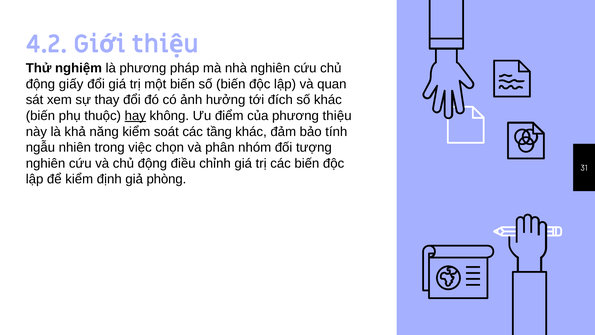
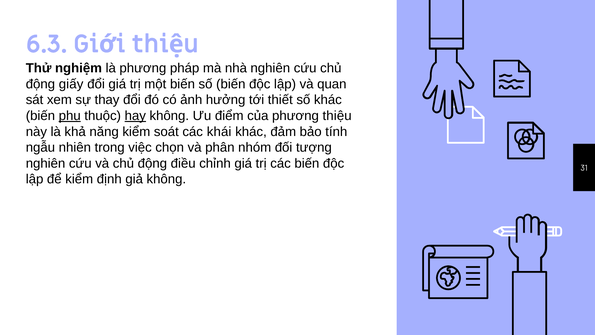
4.2: 4.2 -> 6.3
đích: đích -> thiết
phụ underline: none -> present
tầng: tầng -> khái
giả phòng: phòng -> không
